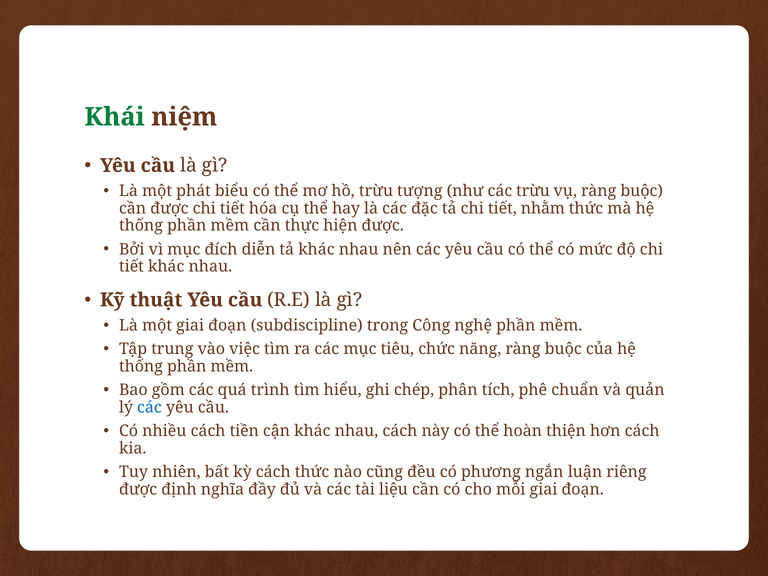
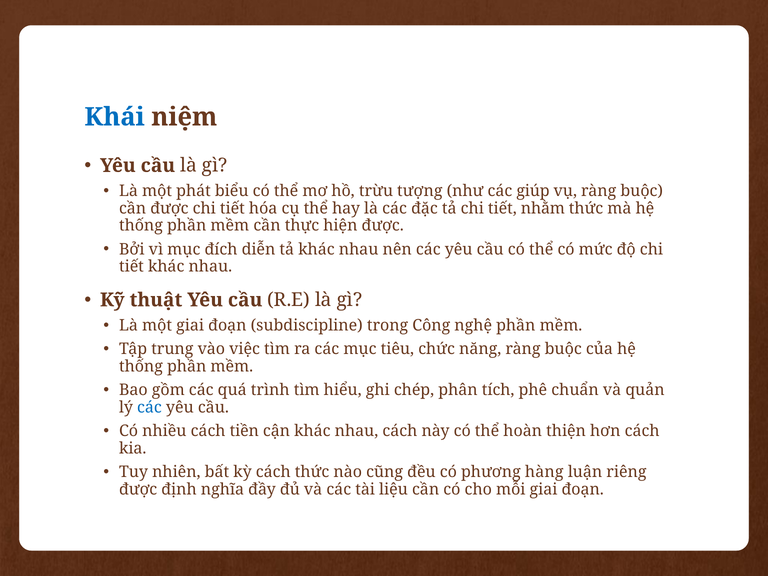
Khái colour: green -> blue
các trừu: trừu -> giúp
ngắn: ngắn -> hàng
